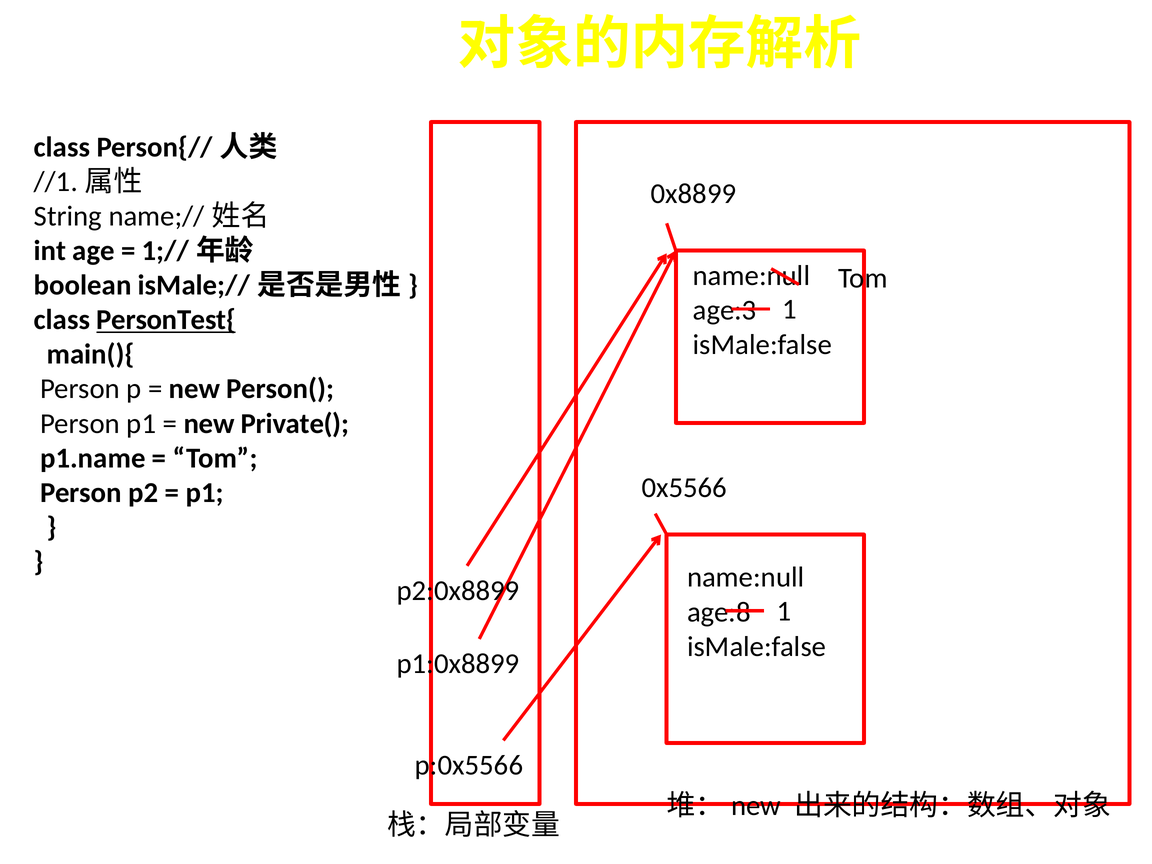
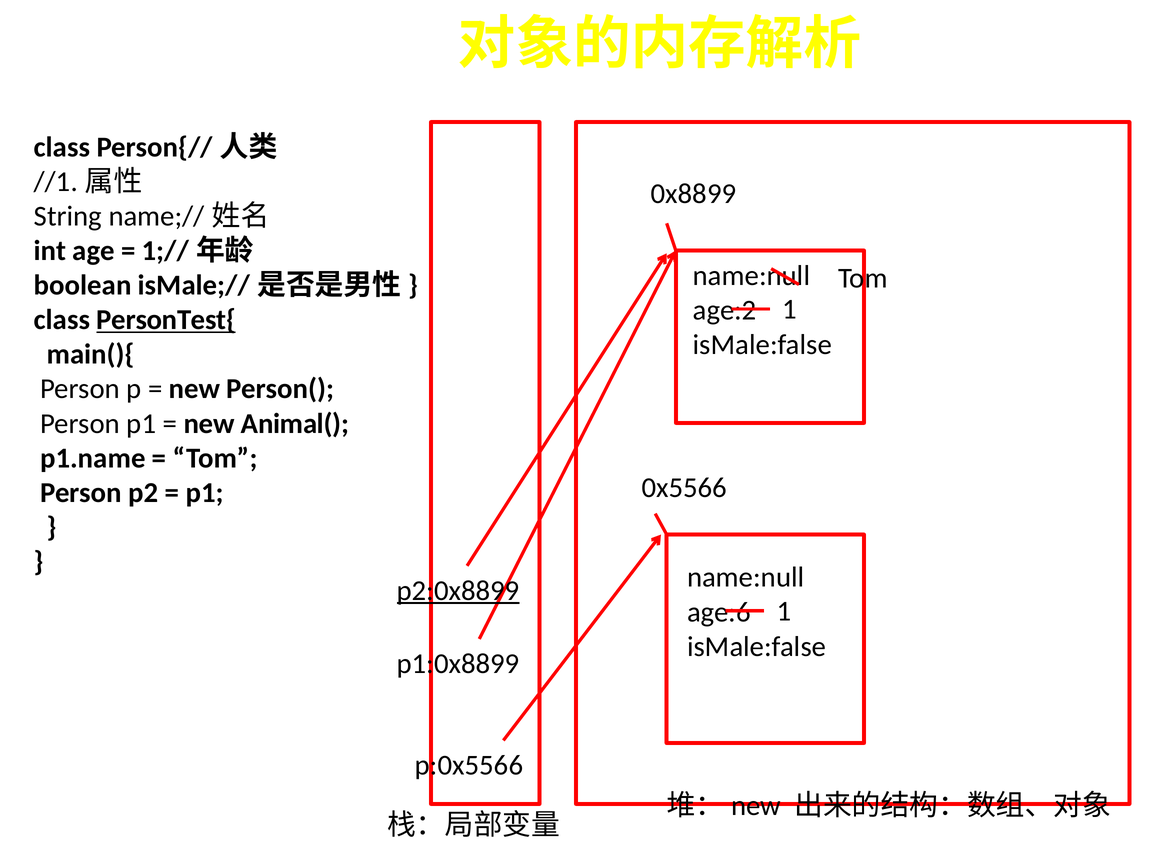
age:3: age:3 -> age:2
Private(: Private( -> Animal(
p2:0x8899 underline: none -> present
age:8: age:8 -> age:6
